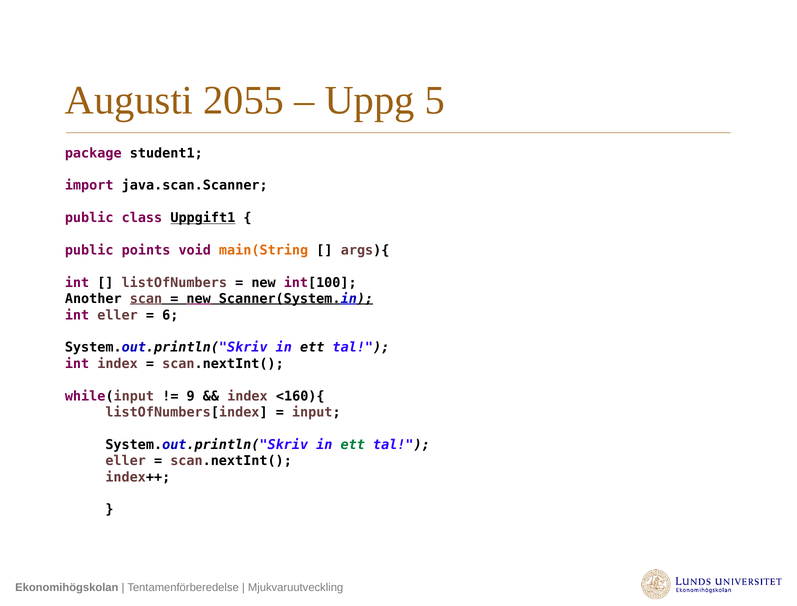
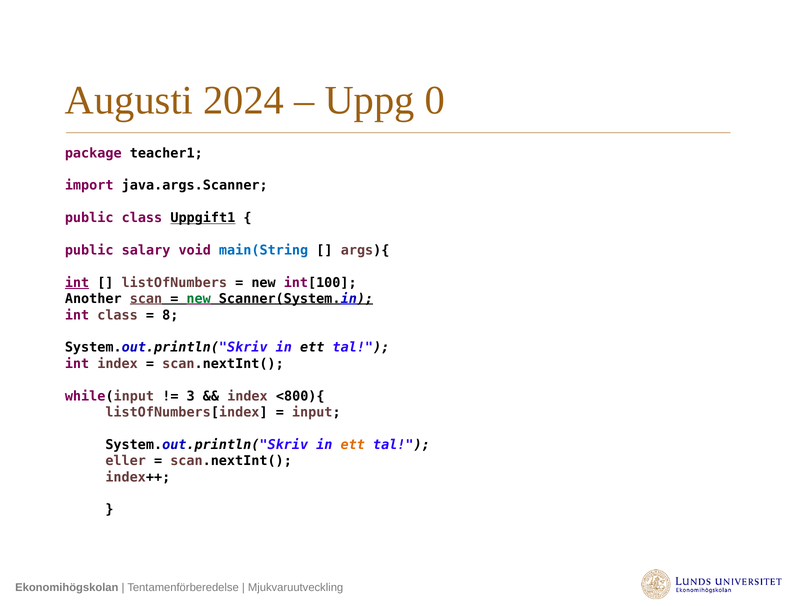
2055: 2055 -> 2024
5: 5 -> 0
student1: student1 -> teacher1
java.scan.Scanner: java.scan.Scanner -> java.args.Scanner
points: points -> salary
main(String colour: orange -> blue
int at (77, 283) underline: none -> present
new at (199, 299) colour: black -> green
int eller: eller -> class
6: 6 -> 8
9: 9 -> 3
<160){: <160){ -> <800){
ett at (353, 444) colour: green -> orange
